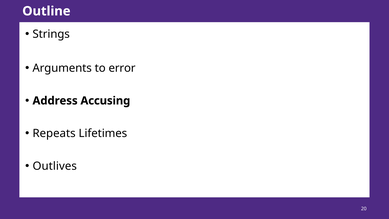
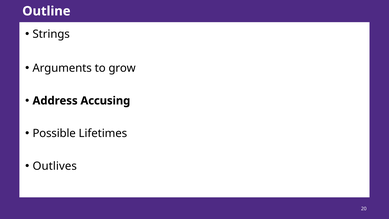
error: error -> grow
Repeats: Repeats -> Possible
